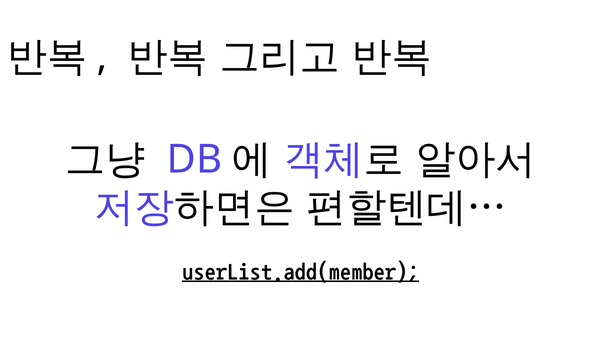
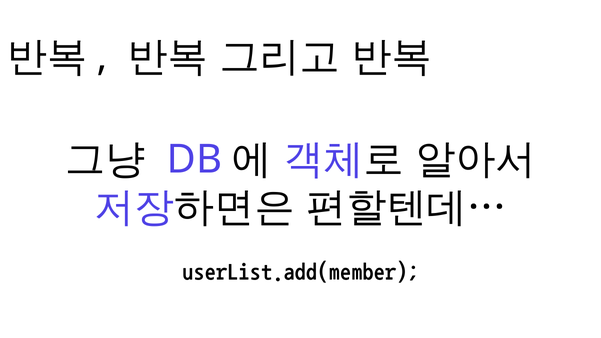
userList.add(member underline: present -> none
